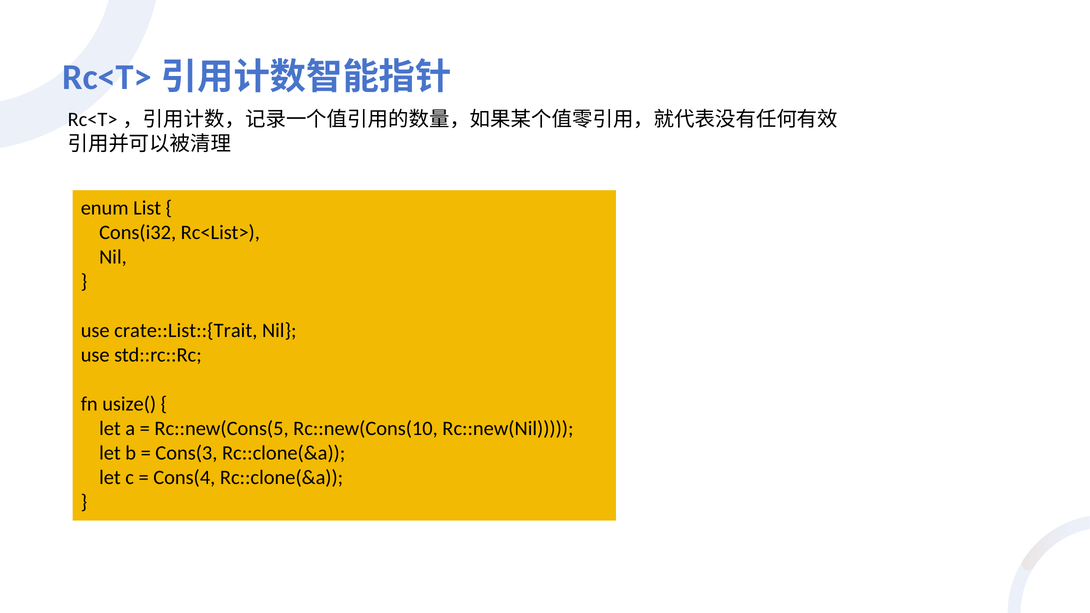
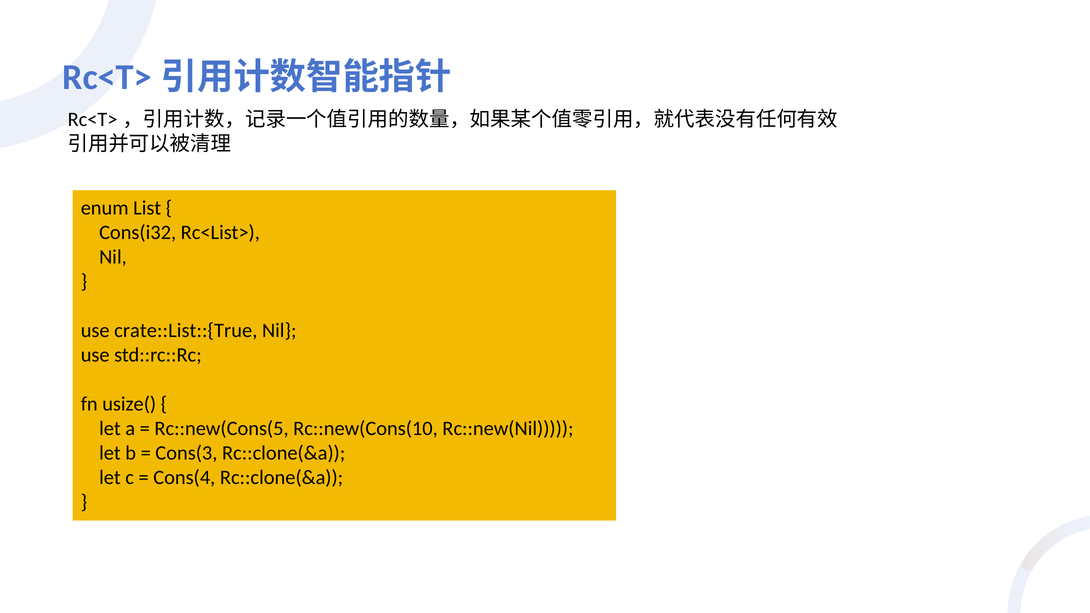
crate::List::{Trait: crate::List::{Trait -> crate::List::{True
